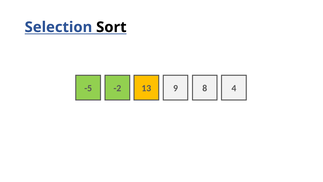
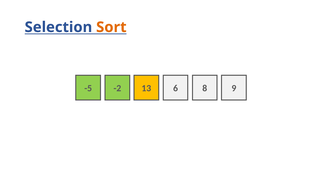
Sort colour: black -> orange
9: 9 -> 6
4: 4 -> 9
